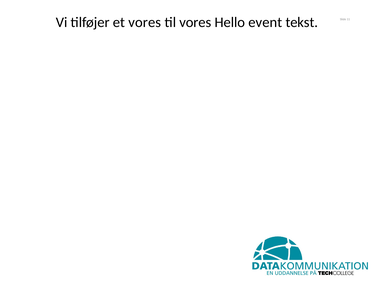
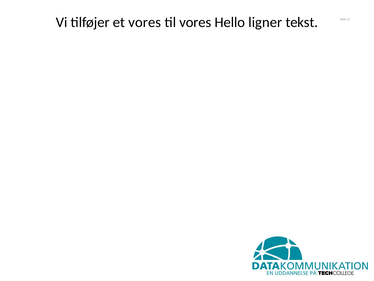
event: event -> ligner
